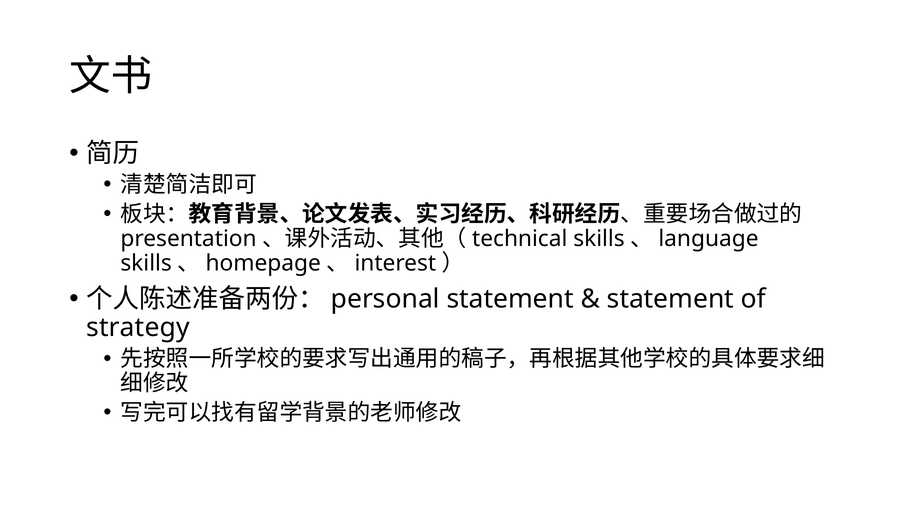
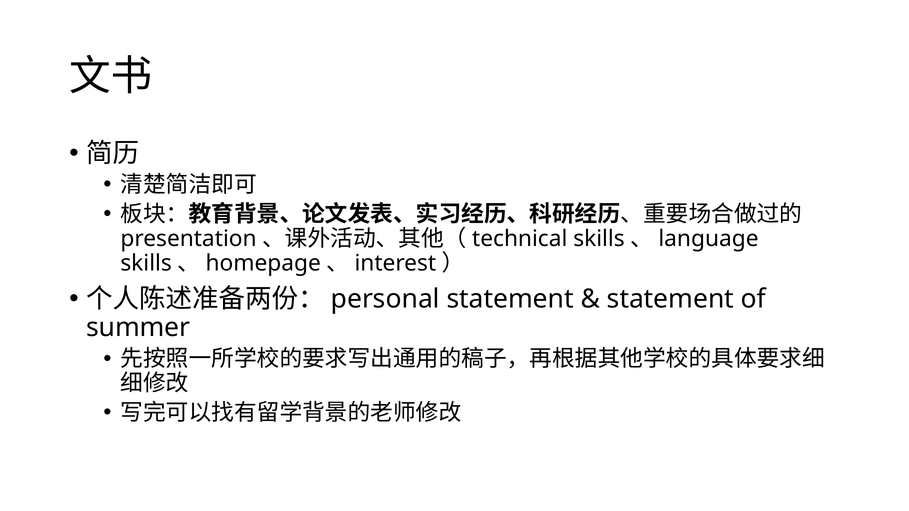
strategy: strategy -> summer
